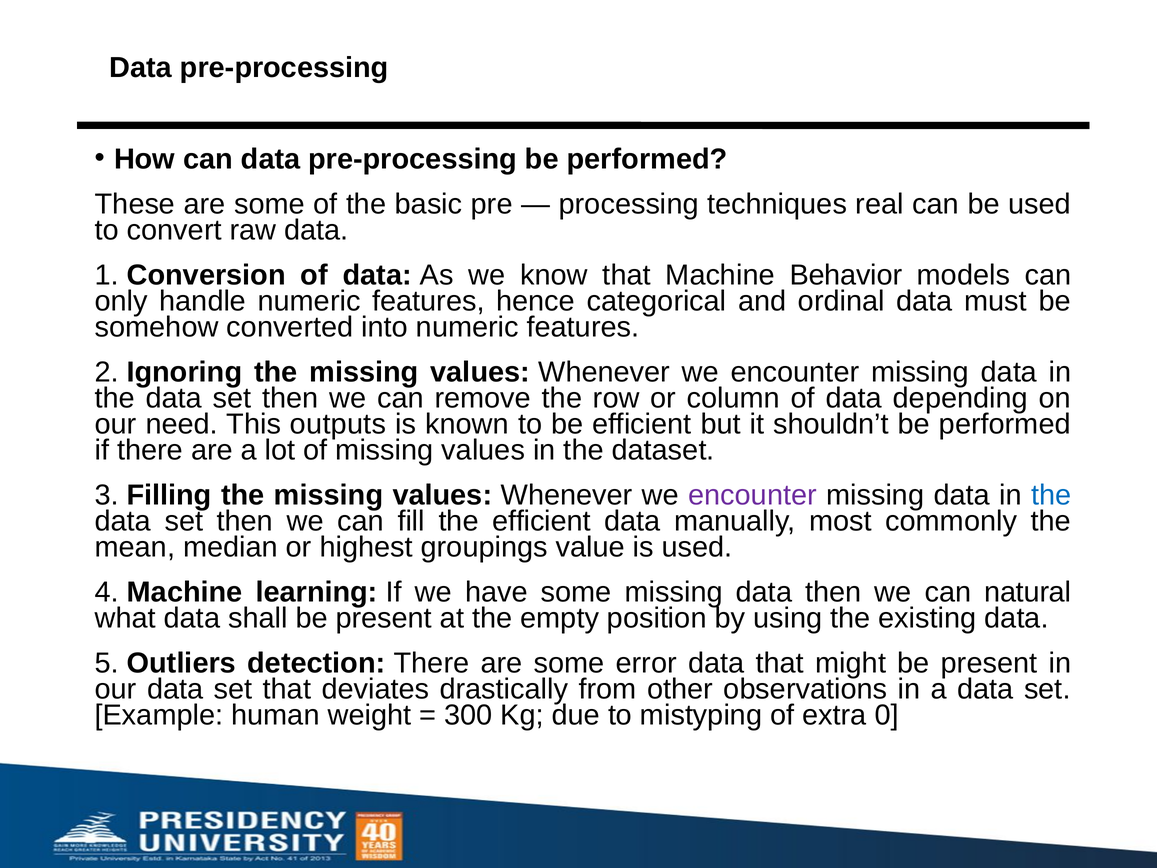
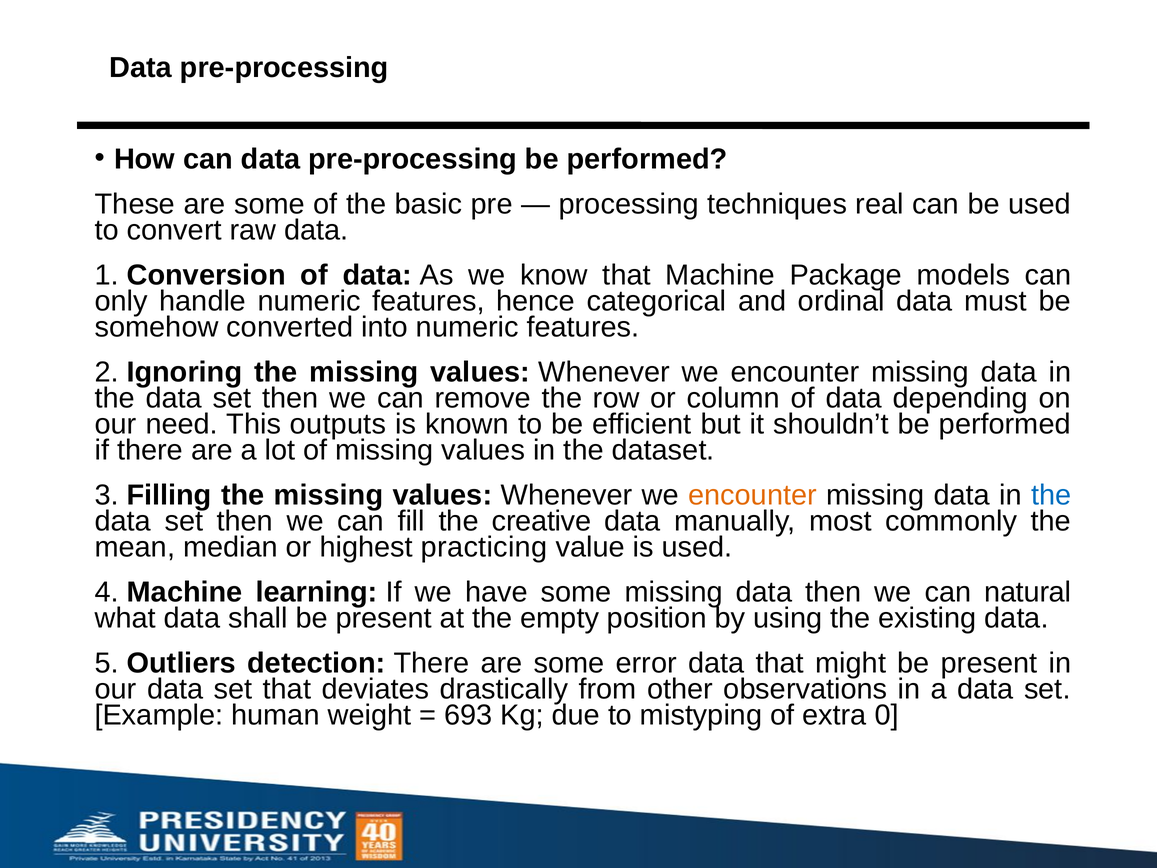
Behavior: Behavior -> Package
encounter at (753, 495) colour: purple -> orange
the efficient: efficient -> creative
groupings: groupings -> practicing
300: 300 -> 693
